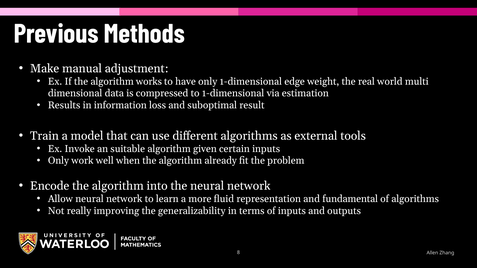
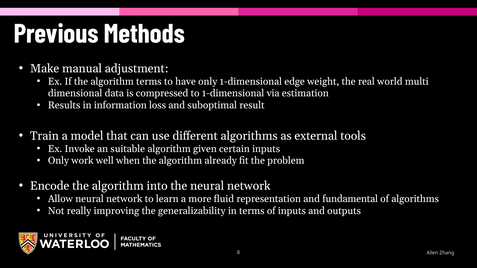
algorithm works: works -> terms
